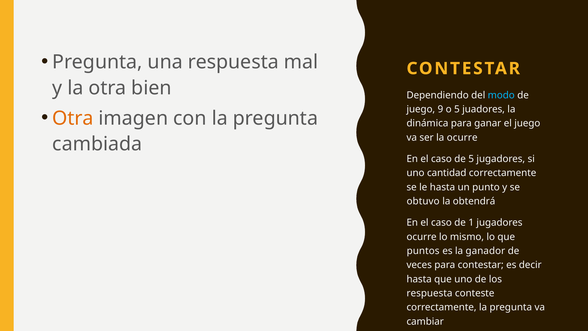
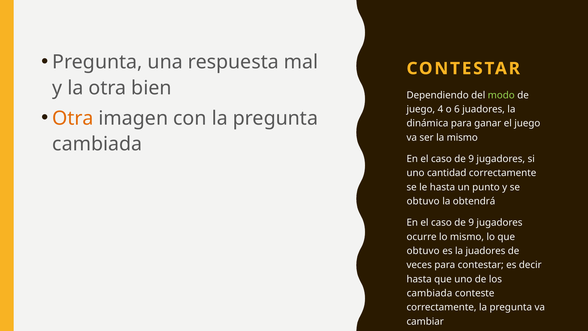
modo colour: light blue -> light green
9: 9 -> 4
o 5: 5 -> 6
la ocurre: ocurre -> mismo
5 at (471, 159): 5 -> 9
1 at (471, 223): 1 -> 9
puntos at (423, 251): puntos -> obtuvo
la ganador: ganador -> juadores
respuesta at (429, 293): respuesta -> cambiada
